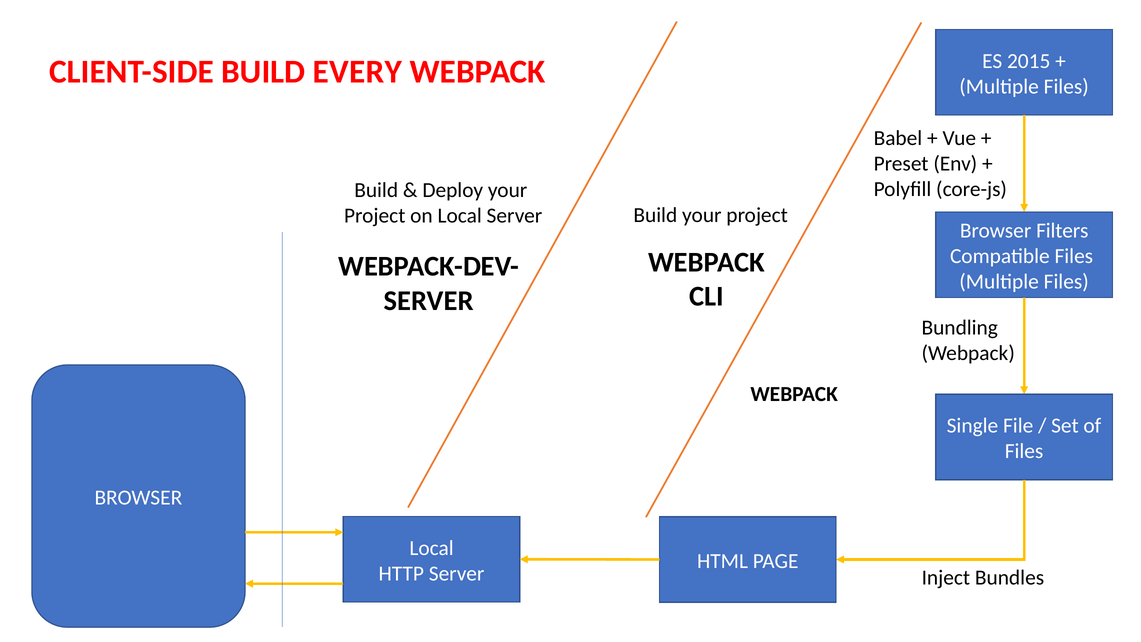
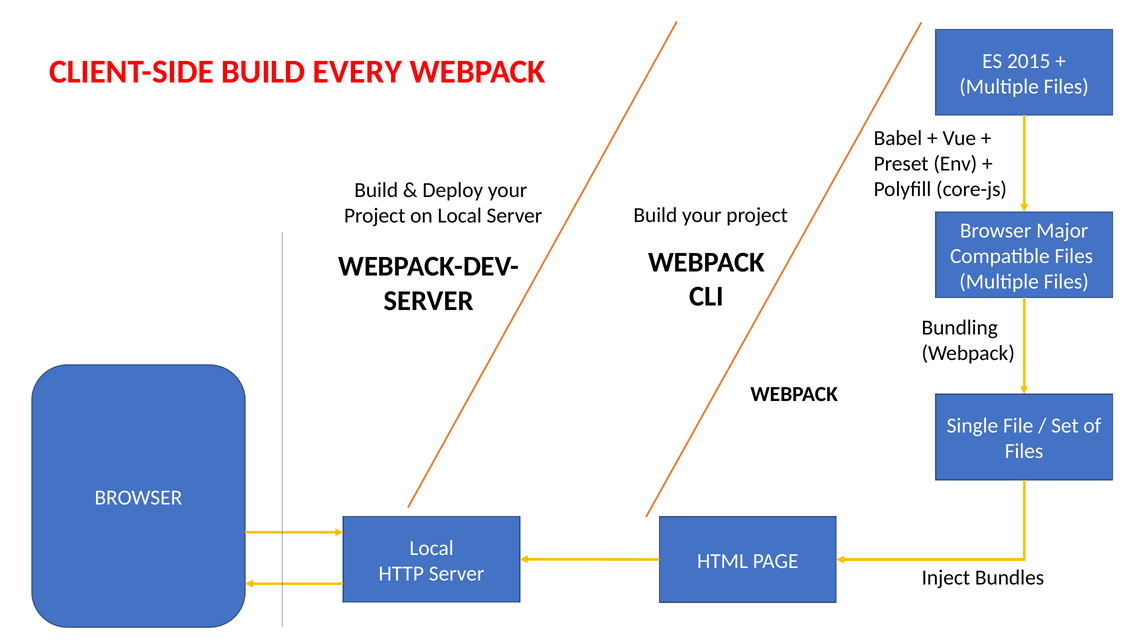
Filters: Filters -> Major
